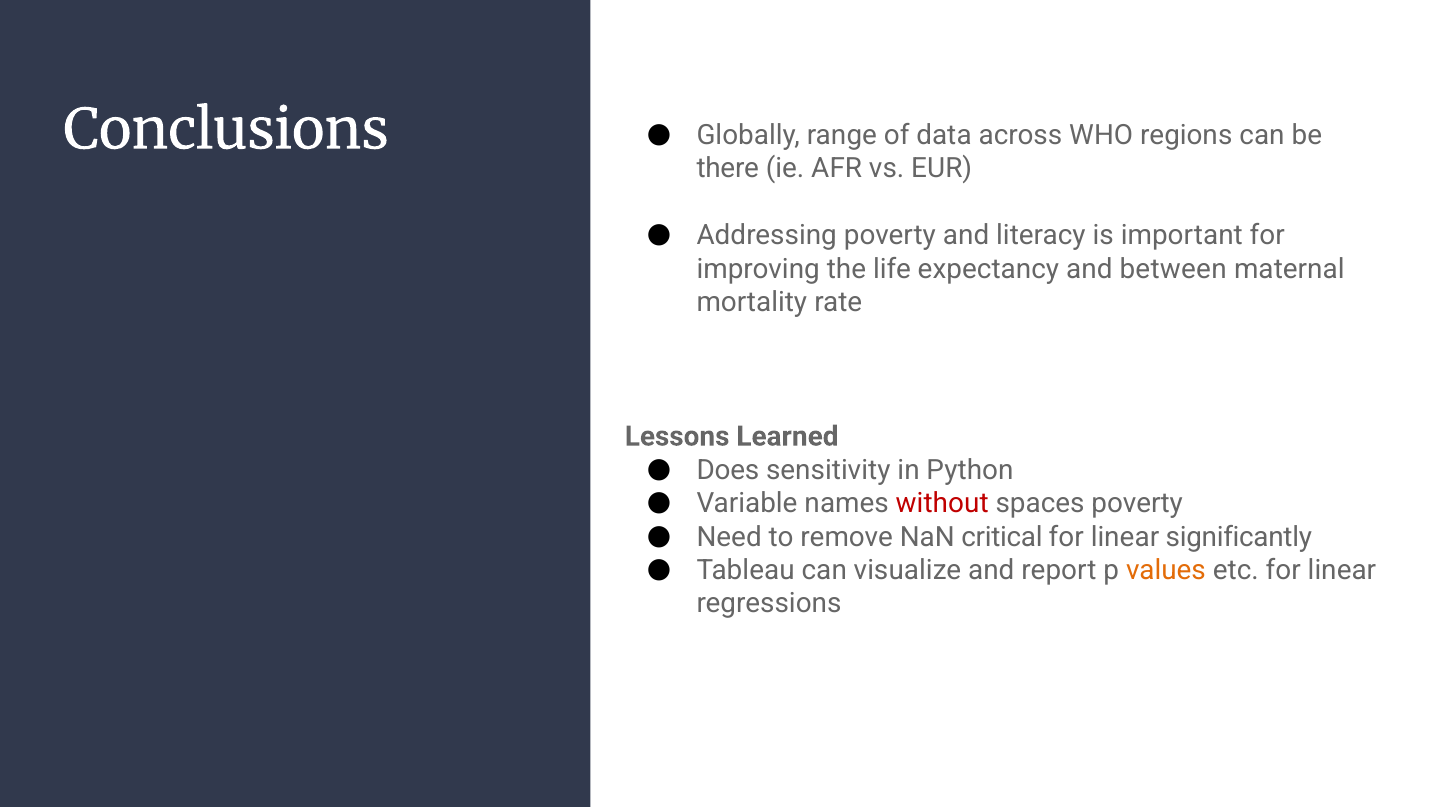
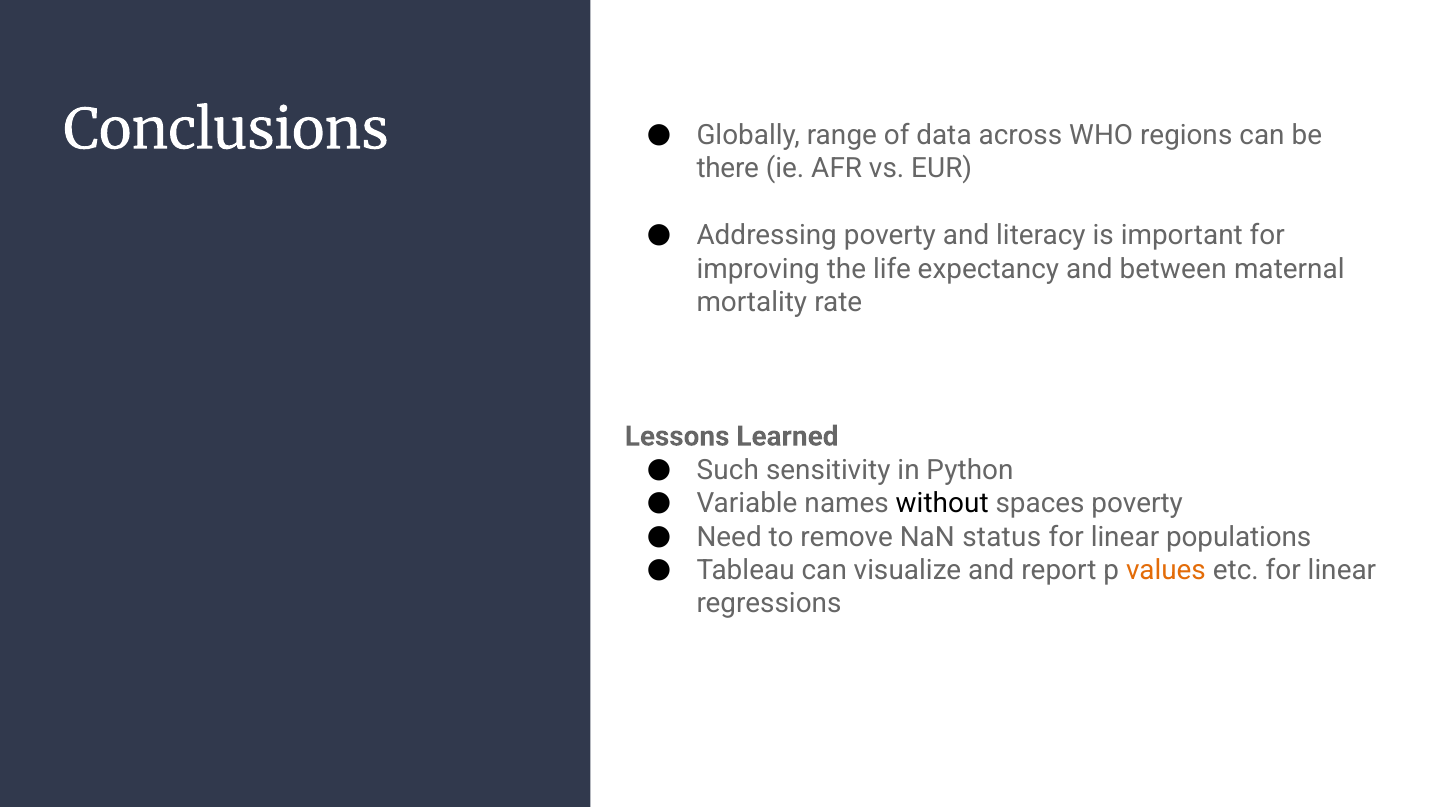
Does: Does -> Such
without colour: red -> black
critical: critical -> status
significantly: significantly -> populations
